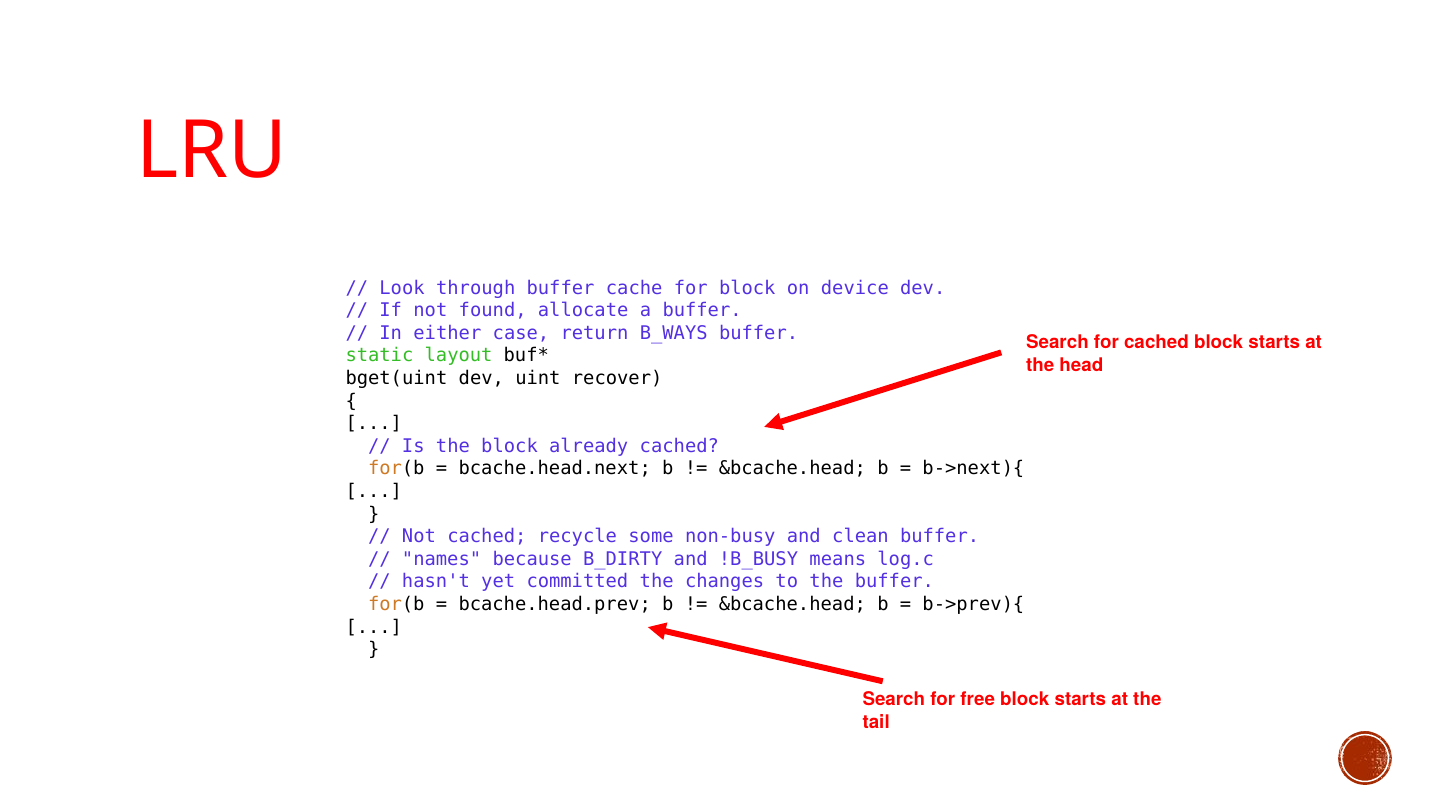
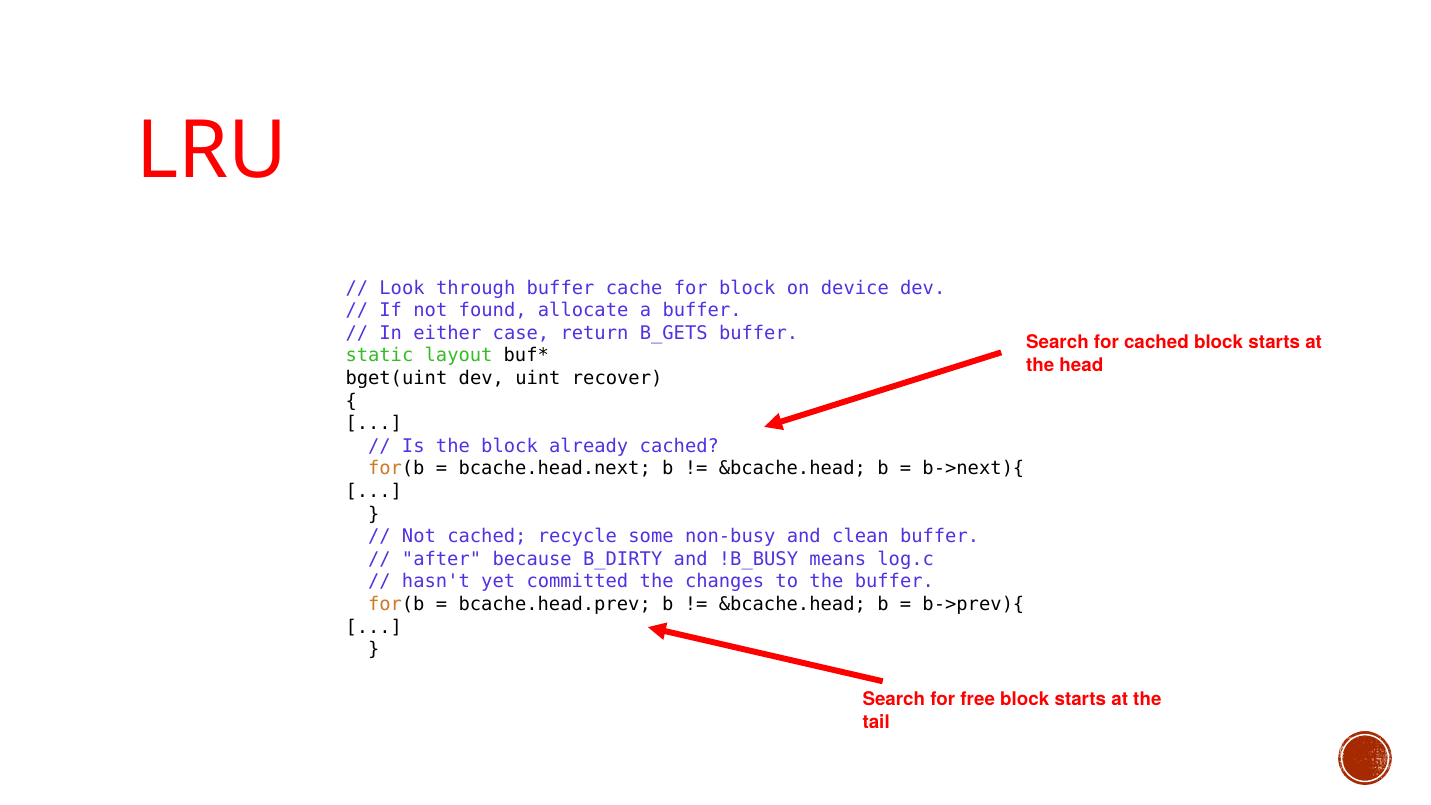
B_WAYS: B_WAYS -> B_GETS
names: names -> after
